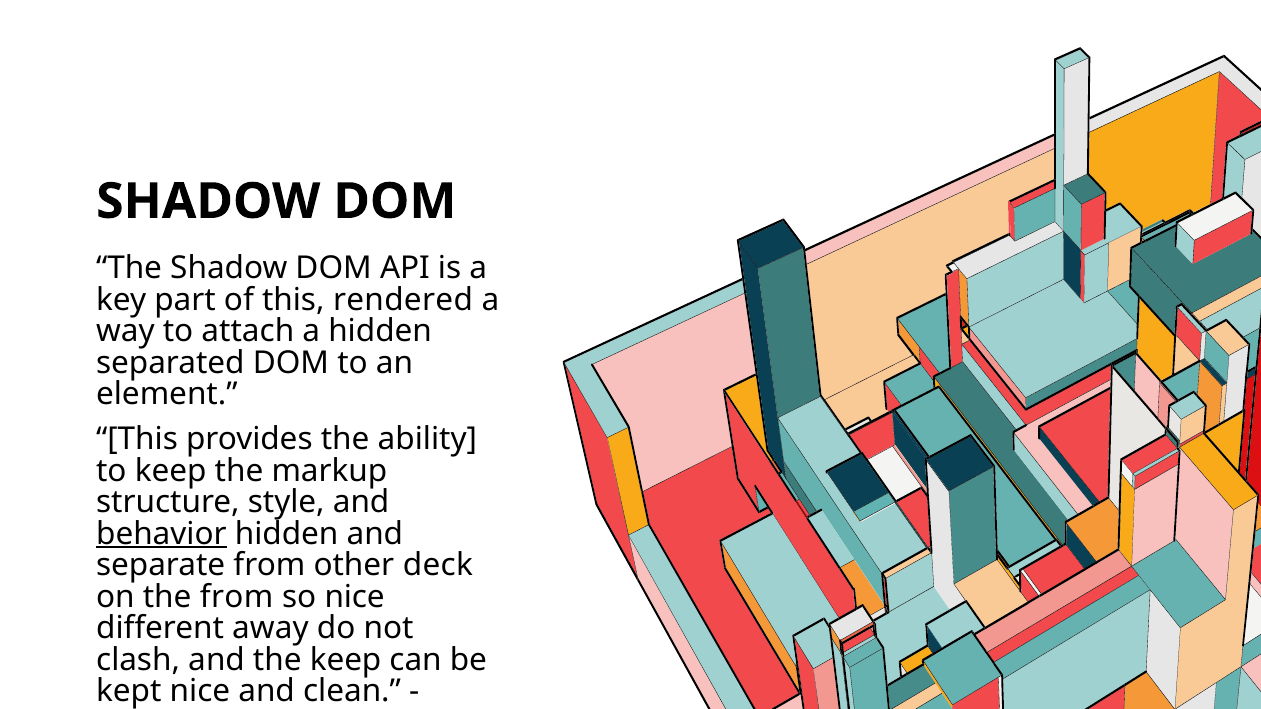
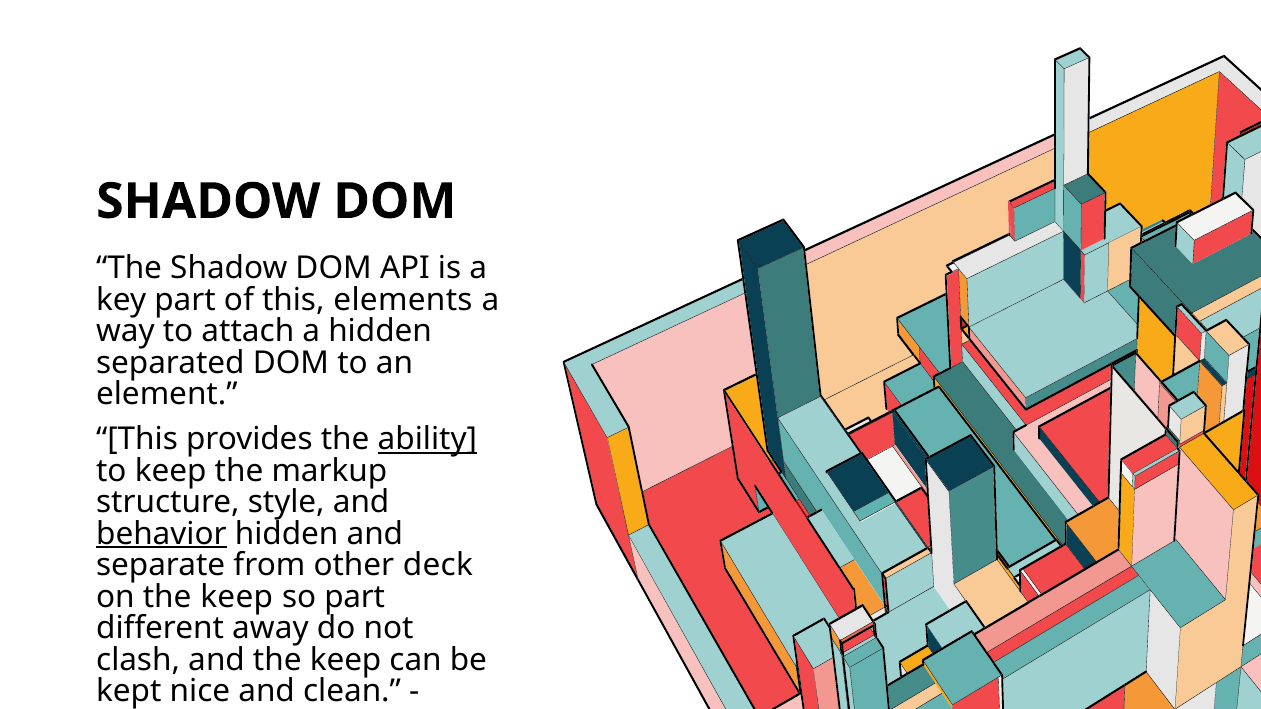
rendered: rendered -> elements
ability underline: none -> present
on the from: from -> keep
so nice: nice -> part
